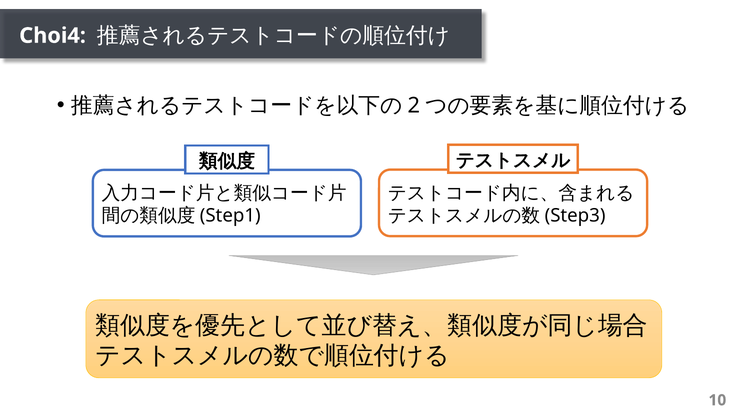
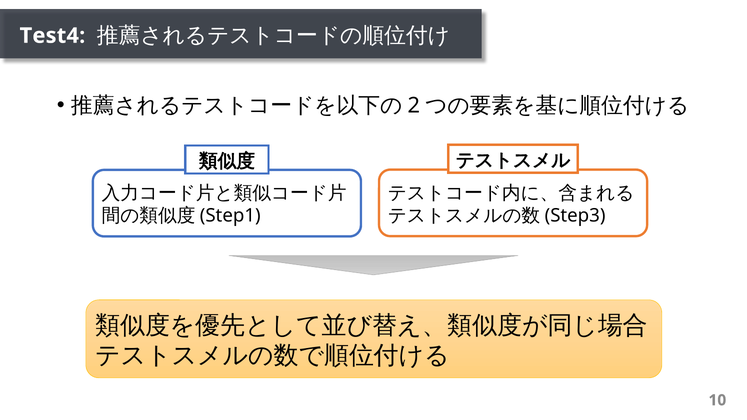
Choi4: Choi4 -> Test4
